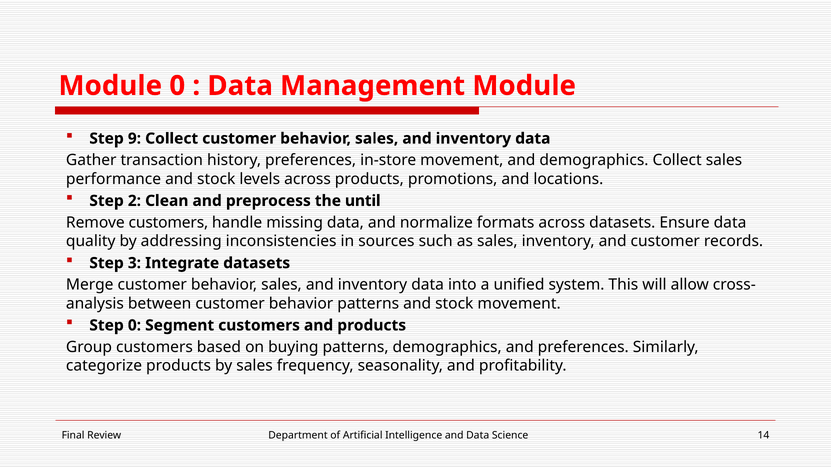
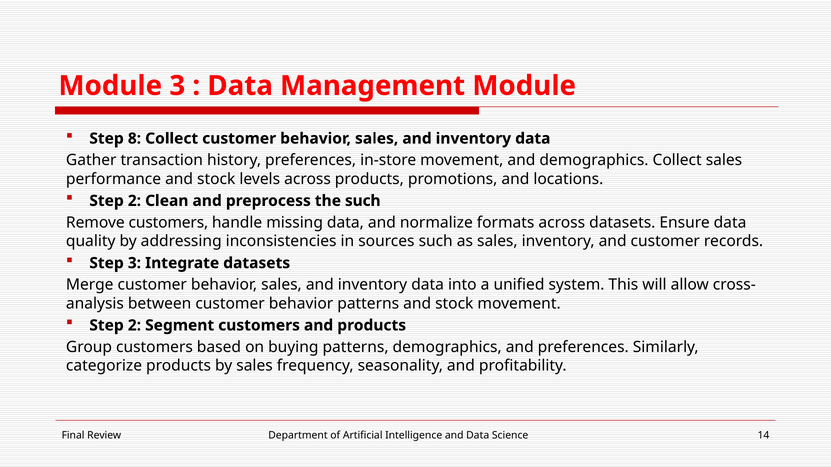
Module 0: 0 -> 3
9: 9 -> 8
the until: until -> such
0 at (134, 326): 0 -> 2
